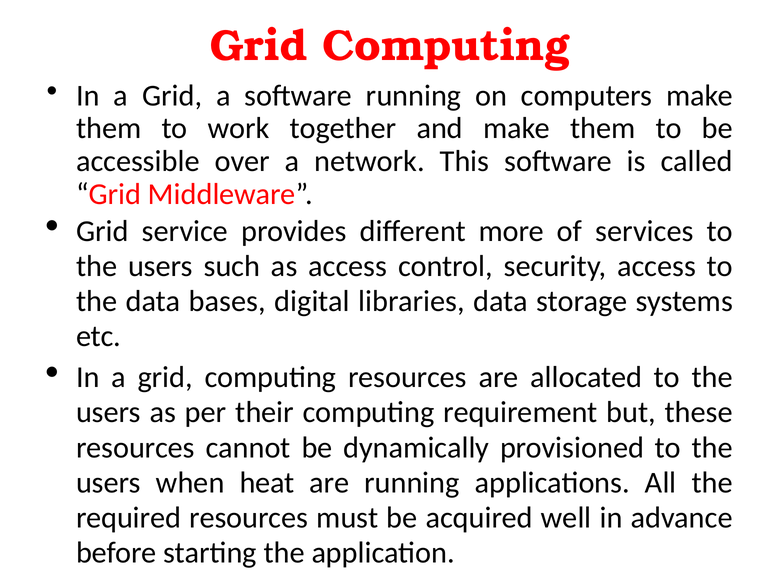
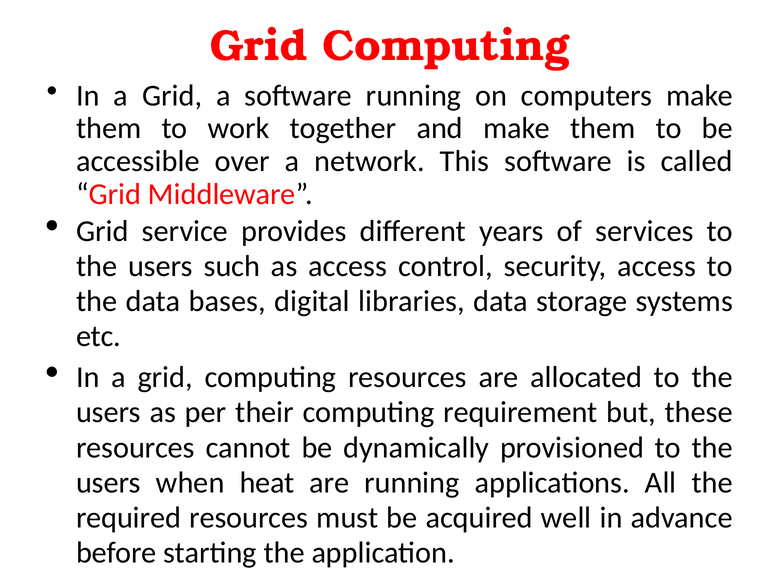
more: more -> years
